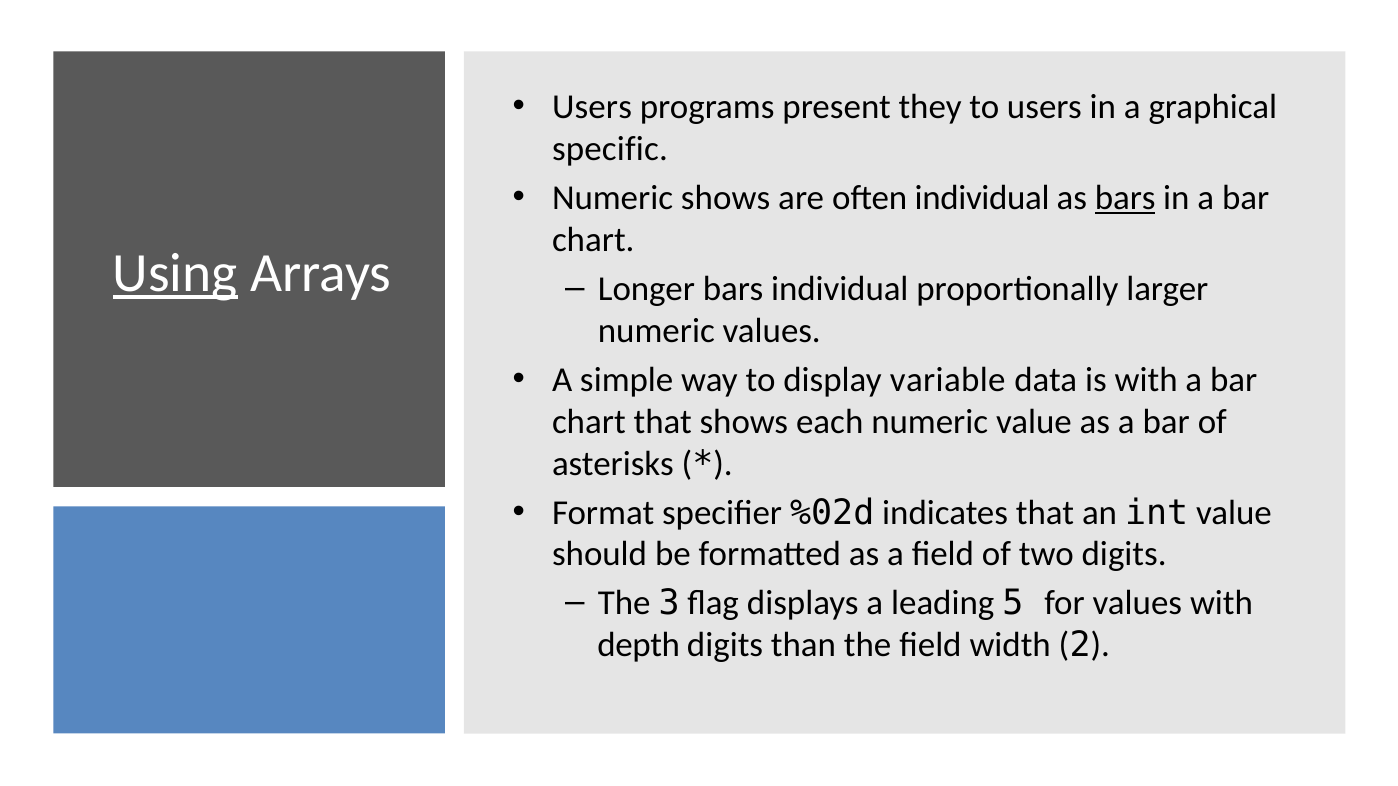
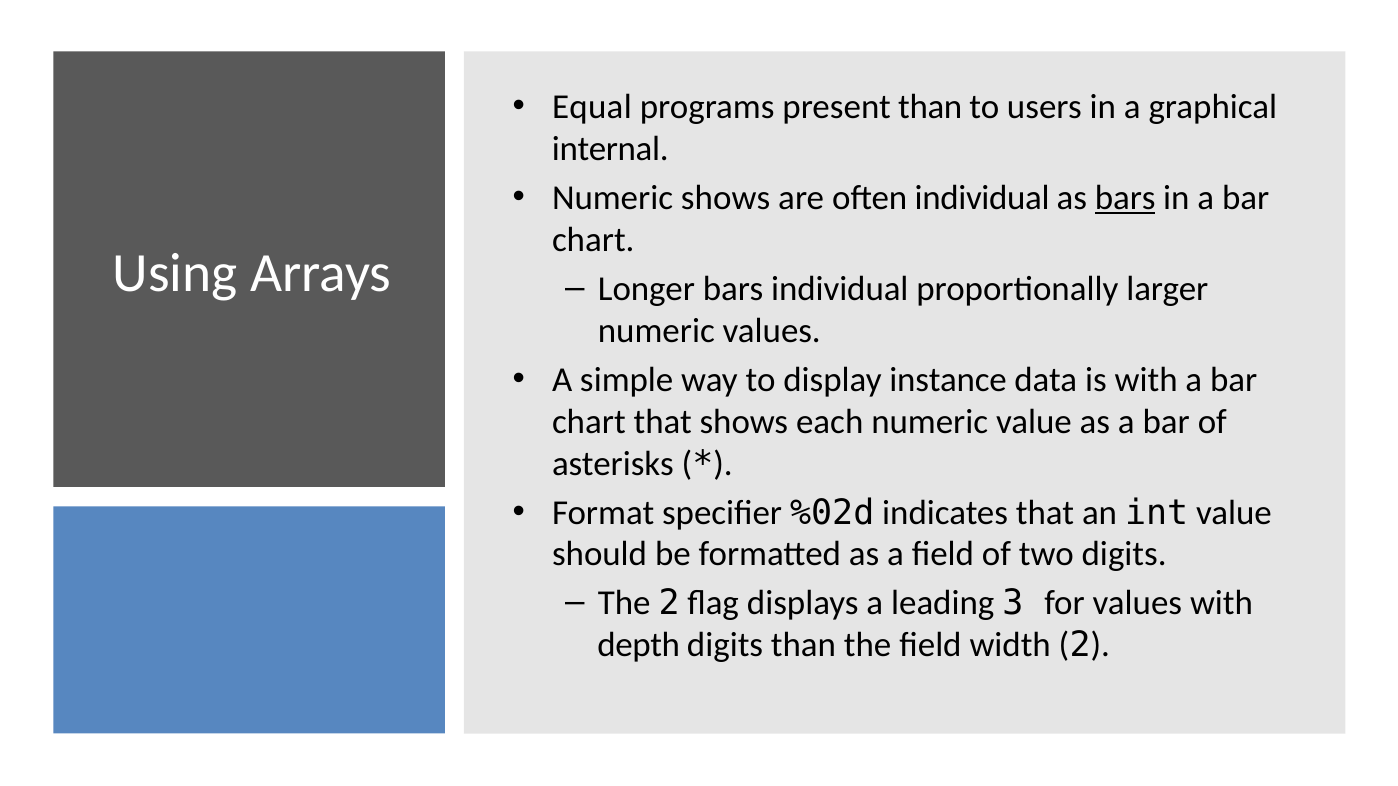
Users at (592, 107): Users -> Equal
present they: they -> than
specific: specific -> internal
Using underline: present -> none
variable: variable -> instance
The 3: 3 -> 2
5: 5 -> 3
